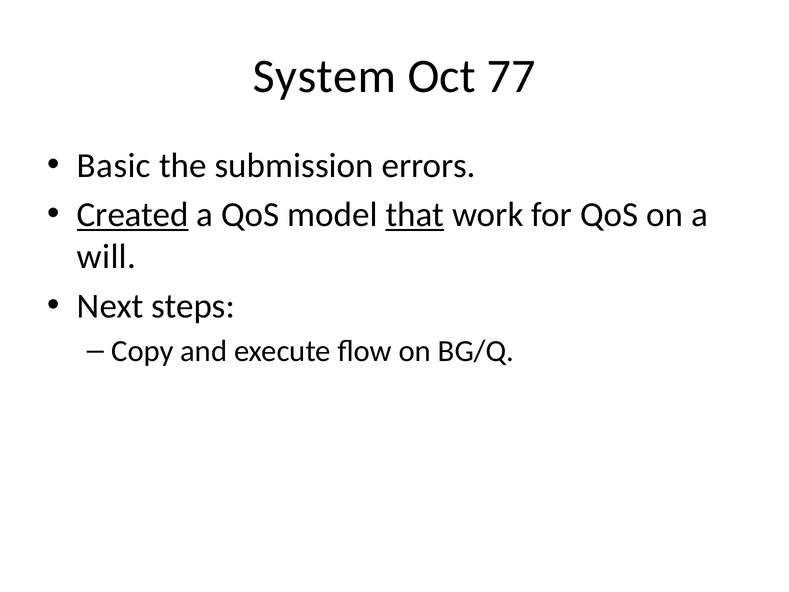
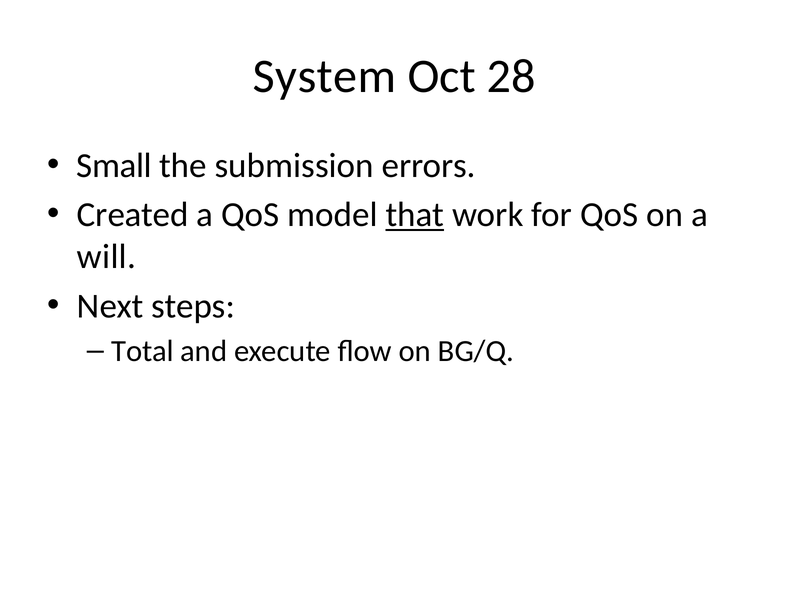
77: 77 -> 28
Basic: Basic -> Small
Created underline: present -> none
Copy: Copy -> Total
